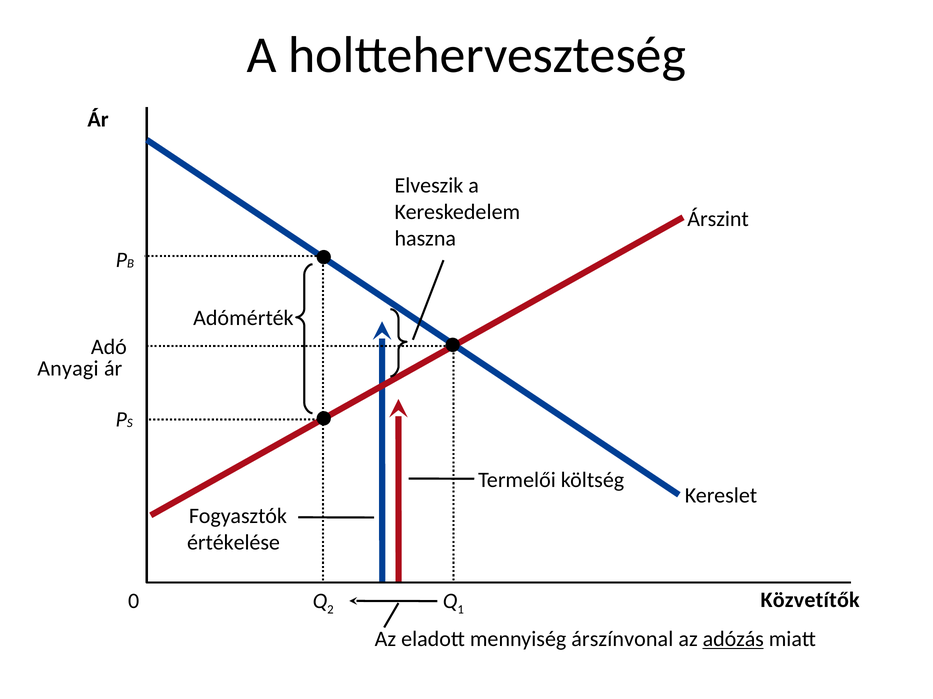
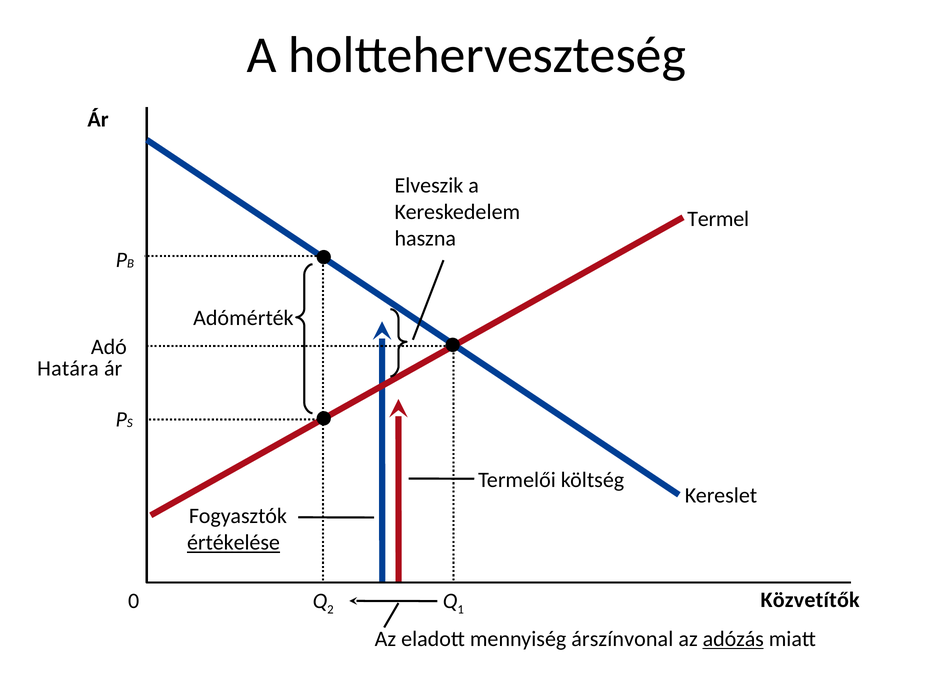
Árszint: Árszint -> Termel
Anyagi: Anyagi -> Határa
értékelése underline: none -> present
